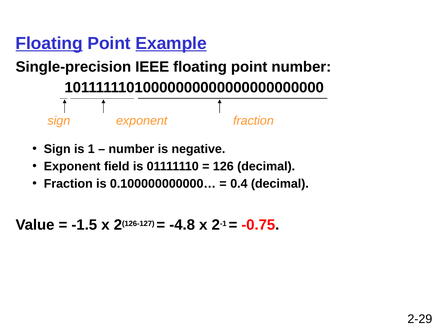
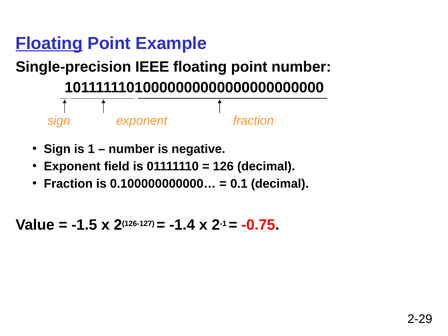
Example underline: present -> none
0.4: 0.4 -> 0.1
-4.8: -4.8 -> -1.4
